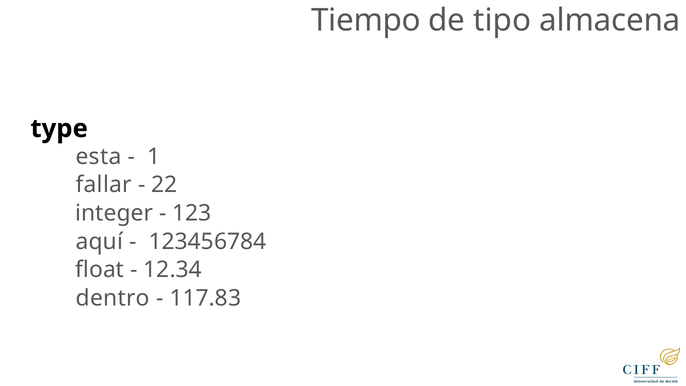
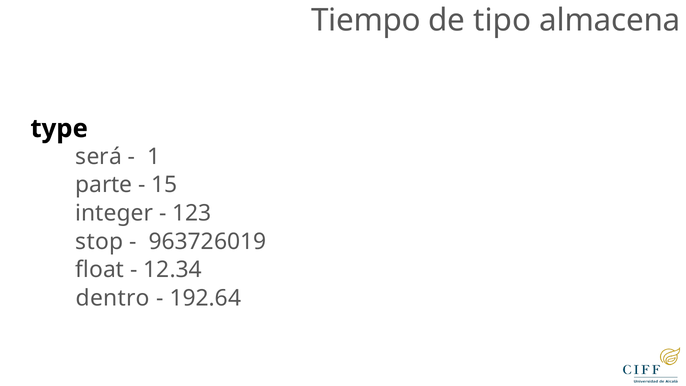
esta: esta -> será
fallar: fallar -> parte
22: 22 -> 15
aquí: aquí -> stop
123456784: 123456784 -> 963726019
117.83: 117.83 -> 192.64
